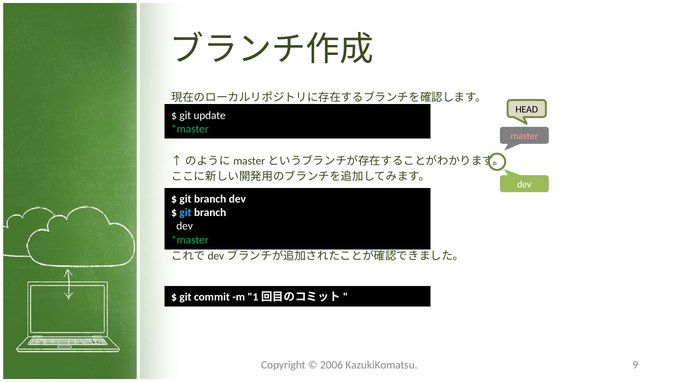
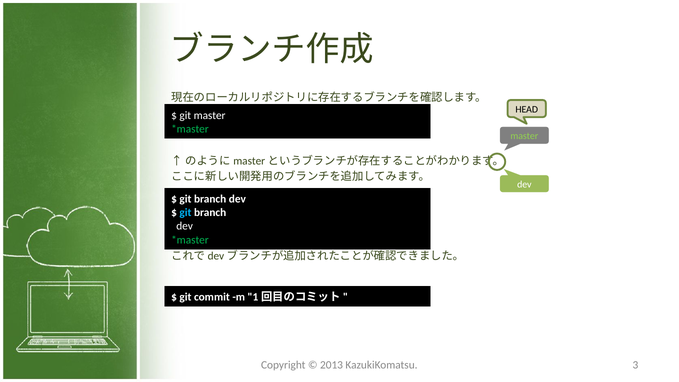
git update: update -> master
master at (524, 136) colour: pink -> light green
2006: 2006 -> 2013
9: 9 -> 3
